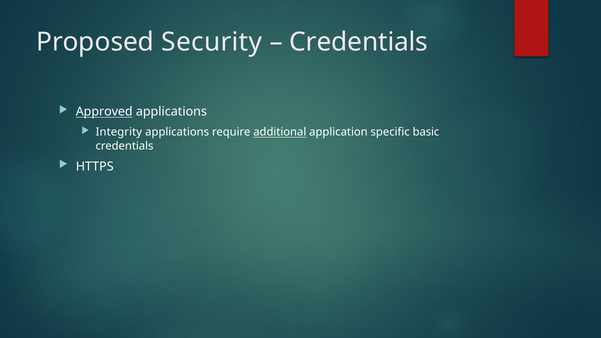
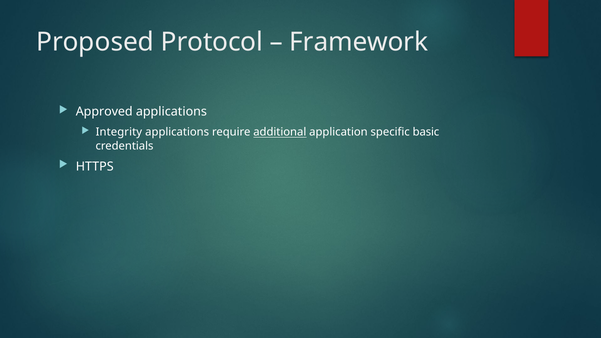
Security: Security -> Protocol
Credentials at (359, 42): Credentials -> Framework
Approved underline: present -> none
